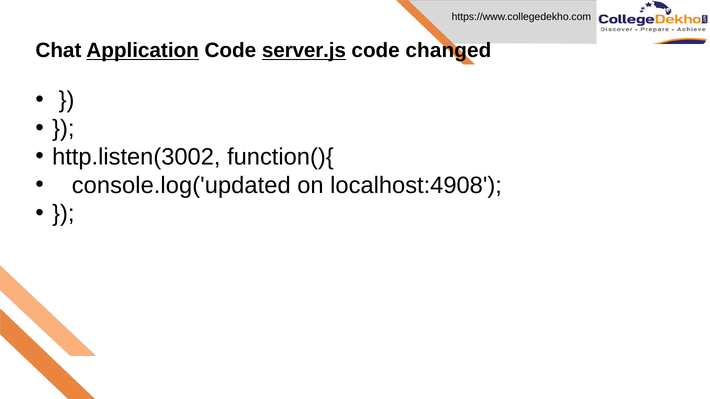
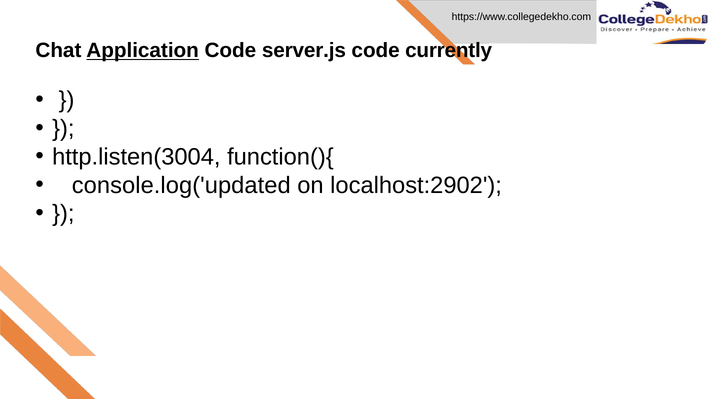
server.js underline: present -> none
changed: changed -> currently
http.listen(3002: http.listen(3002 -> http.listen(3004
localhost:4908: localhost:4908 -> localhost:2902
